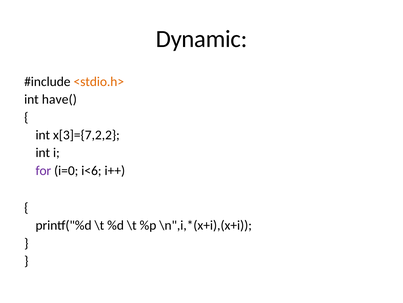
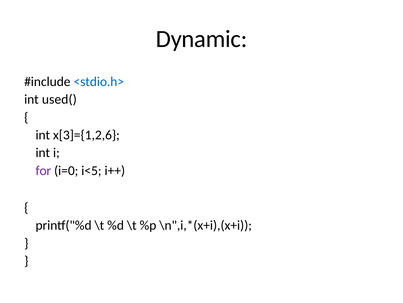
<stdio.h> colour: orange -> blue
have(: have( -> used(
x[3]={7,2,2: x[3]={7,2,2 -> x[3]={1,2,6
i<6: i<6 -> i<5
